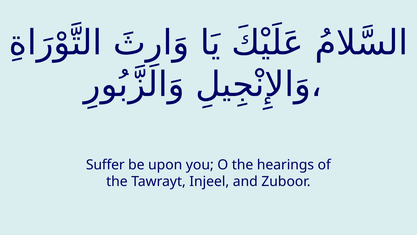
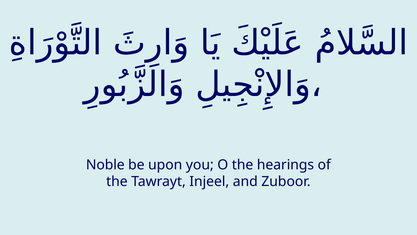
Suffer: Suffer -> Noble
